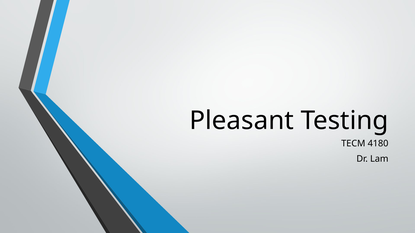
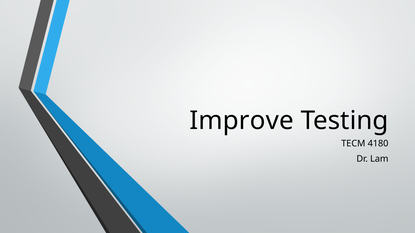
Pleasant: Pleasant -> Improve
